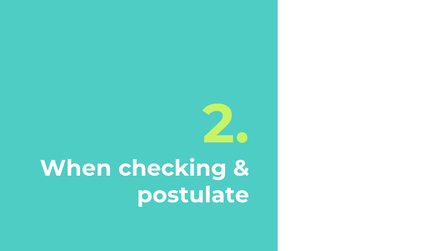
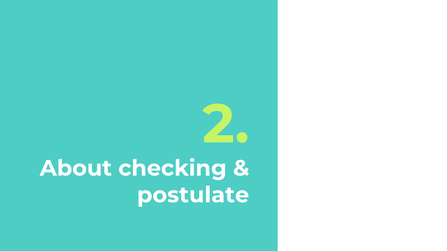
When: When -> About
